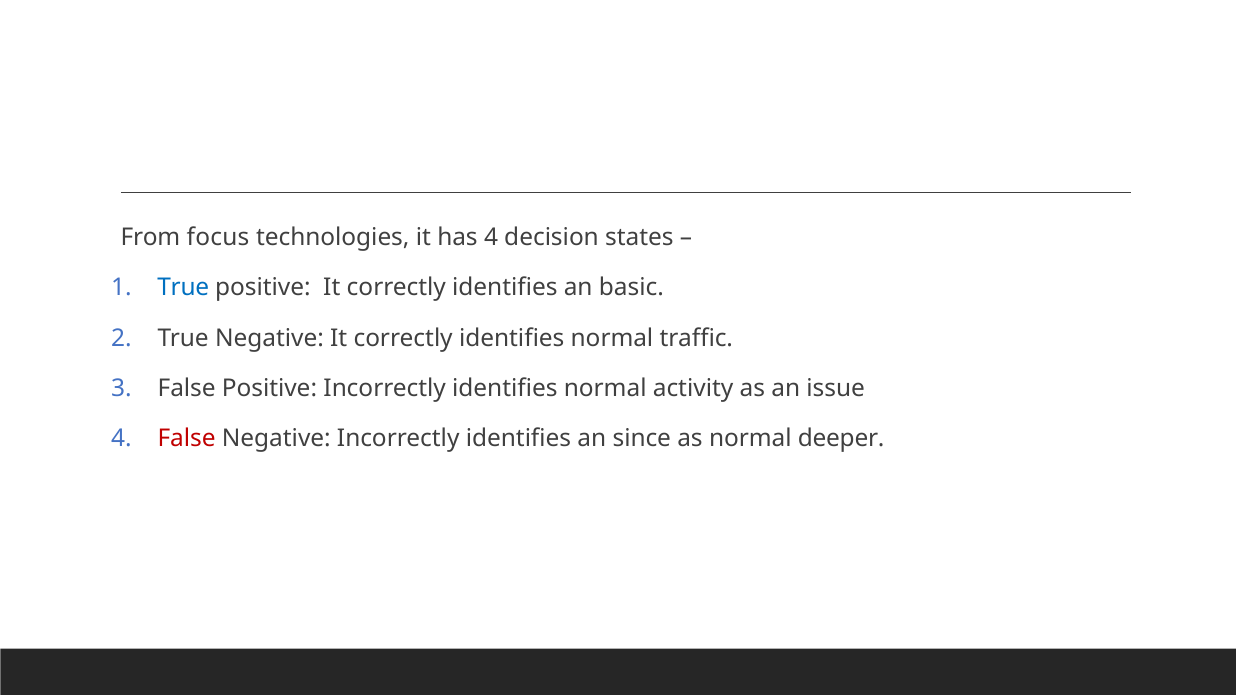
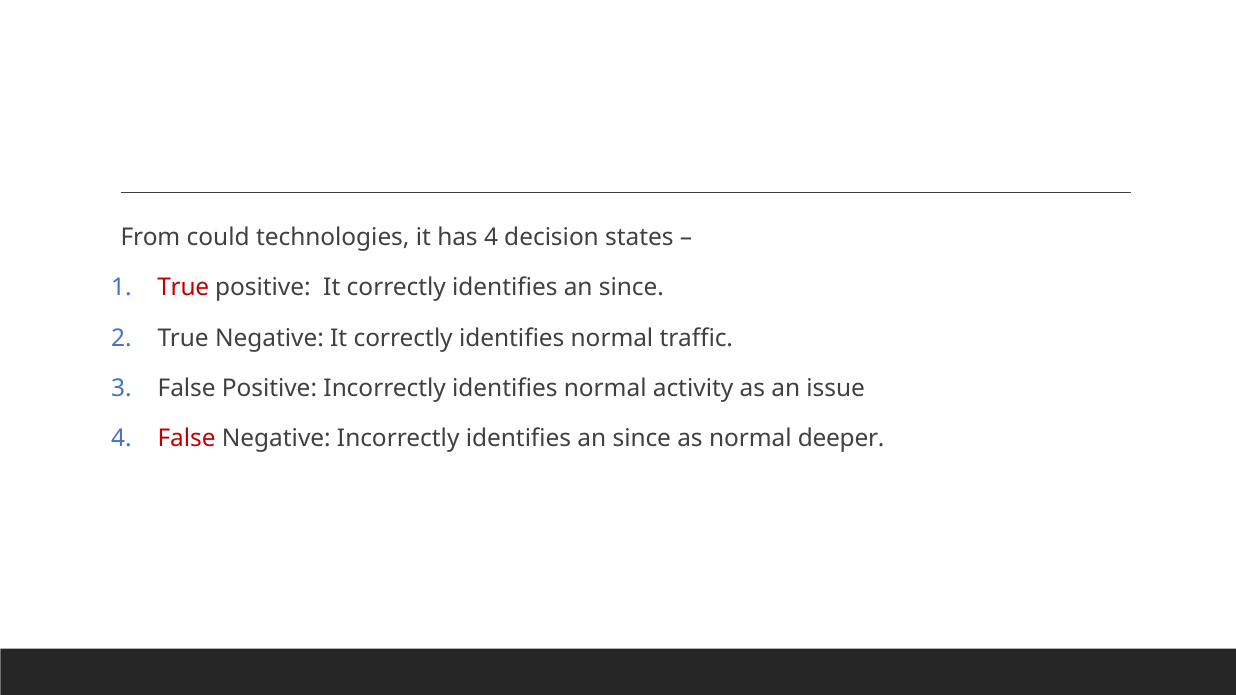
focus: focus -> could
True at (183, 288) colour: blue -> red
correctly identifies an basic: basic -> since
